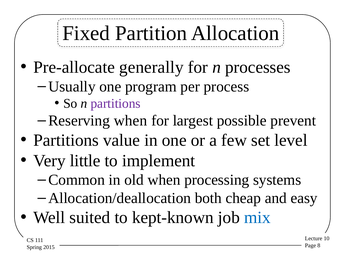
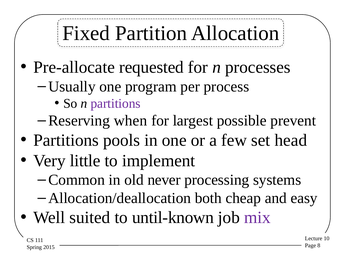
generally: generally -> requested
value: value -> pools
level: level -> head
old when: when -> never
kept-known: kept-known -> until-known
mix colour: blue -> purple
